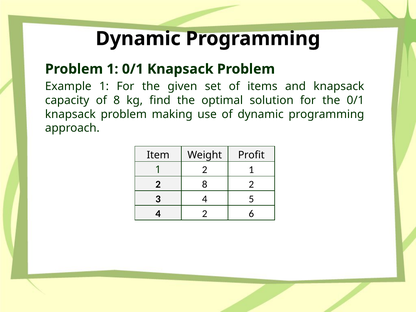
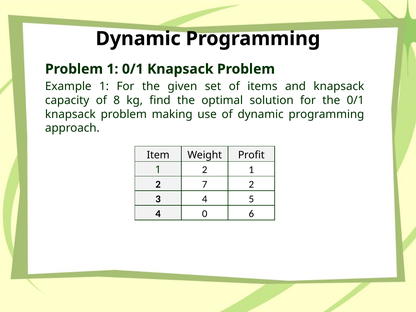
2 8: 8 -> 7
4 2: 2 -> 0
